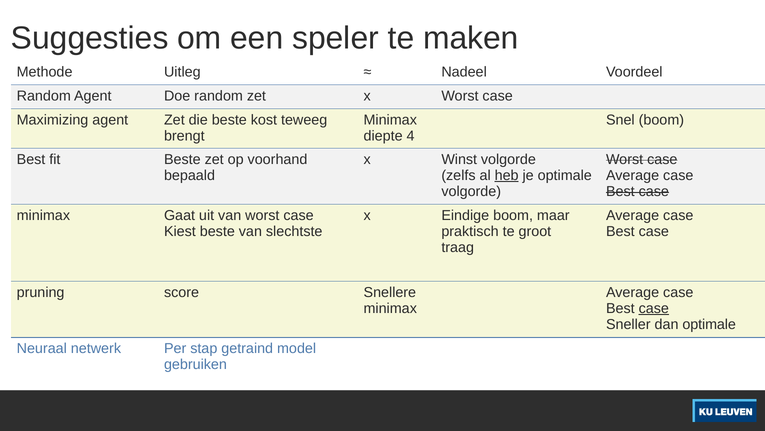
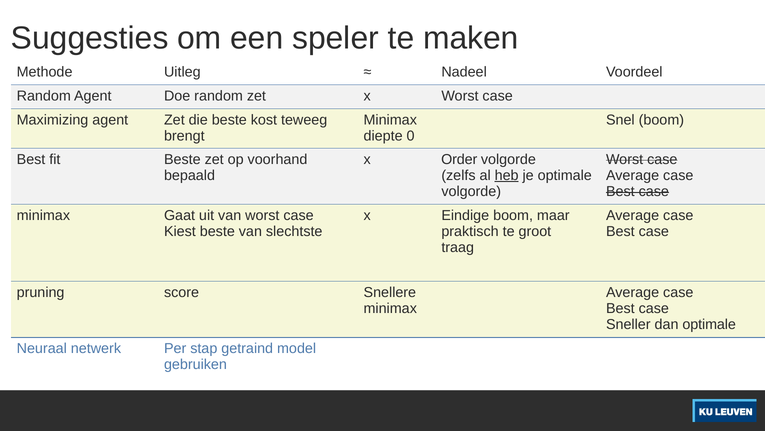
4: 4 -> 0
Winst: Winst -> Order
case at (654, 308) underline: present -> none
